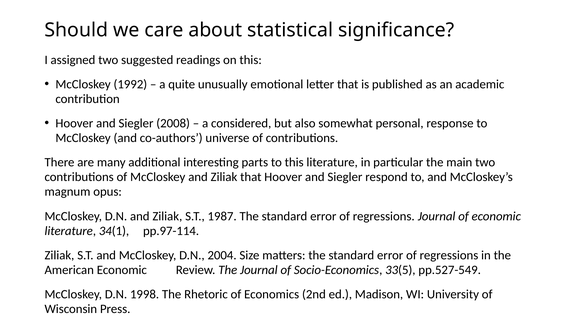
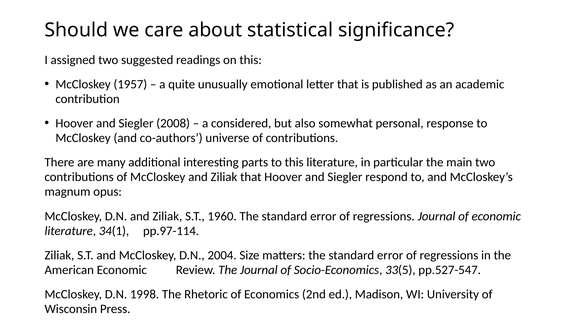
1992: 1992 -> 1957
1987: 1987 -> 1960
pp.527-549: pp.527-549 -> pp.527-547
